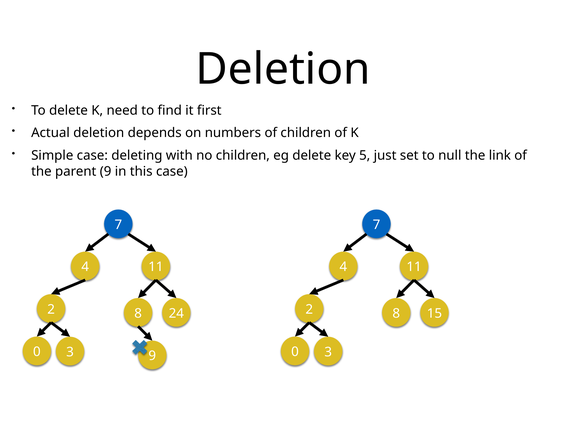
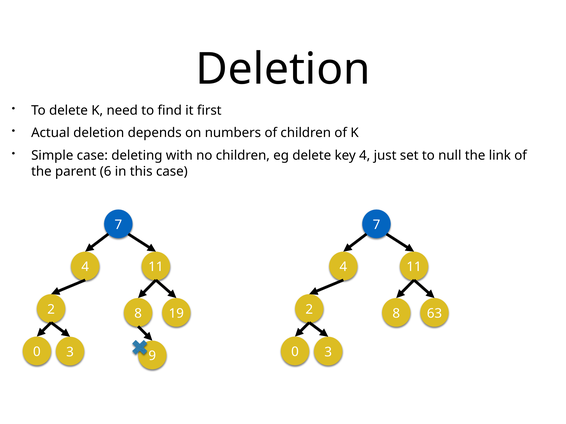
key 5: 5 -> 4
parent 9: 9 -> 6
24: 24 -> 19
15: 15 -> 63
